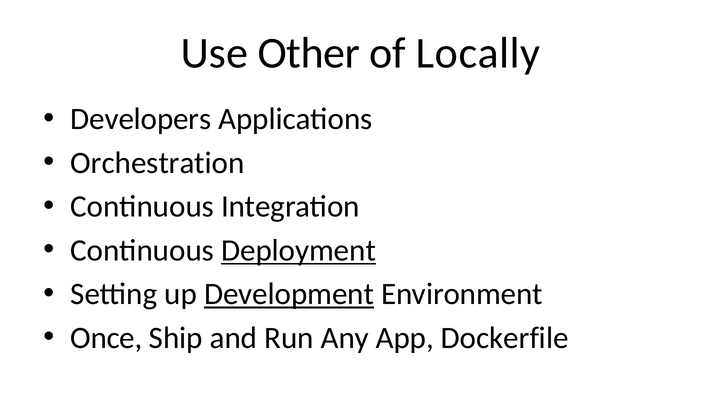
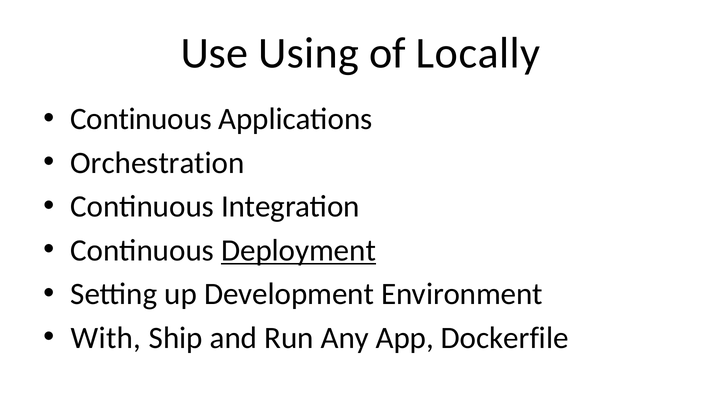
Other: Other -> Using
Developers at (141, 119): Developers -> Continuous
Development underline: present -> none
Once: Once -> With
